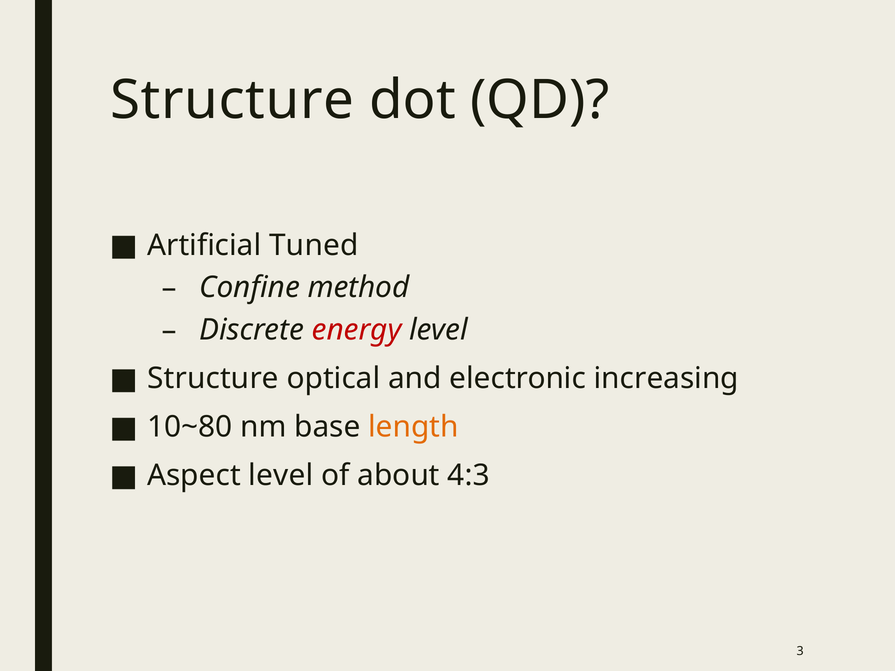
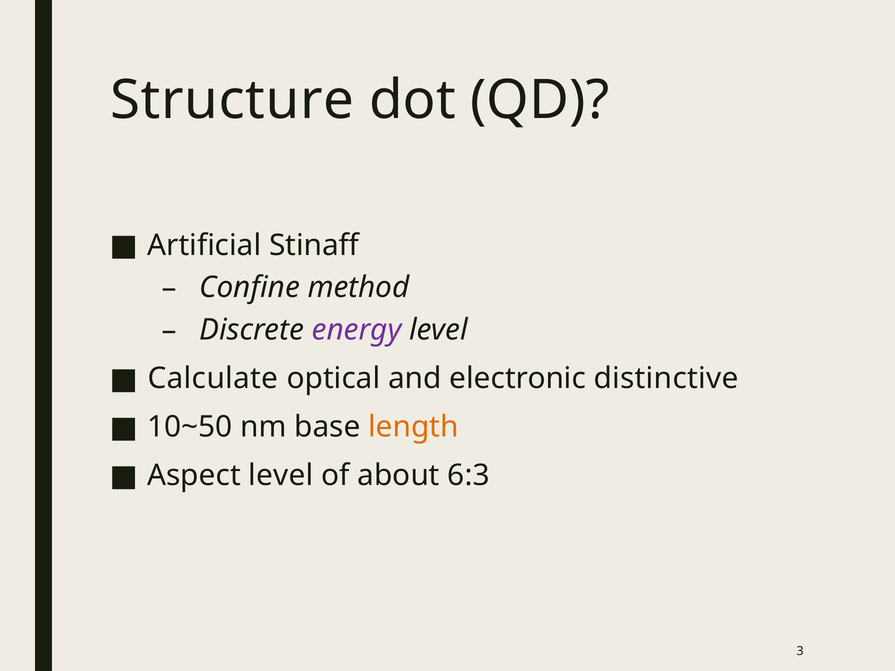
Tuned: Tuned -> Stinaff
energy colour: red -> purple
Structure at (213, 379): Structure -> Calculate
increasing: increasing -> distinctive
10~80: 10~80 -> 10~50
4:3: 4:3 -> 6:3
